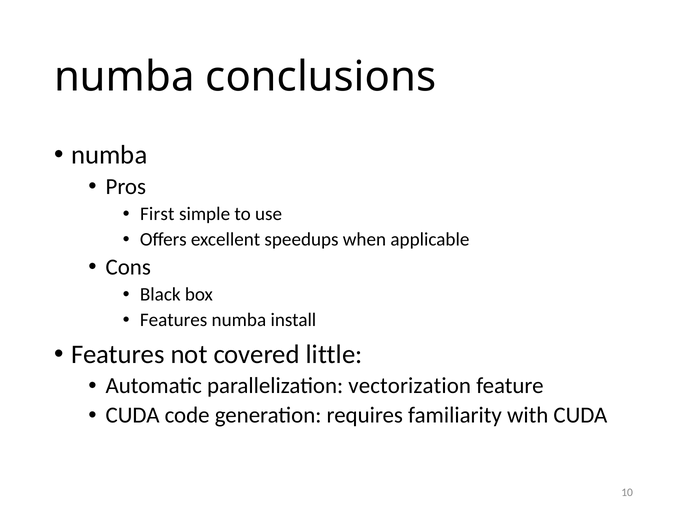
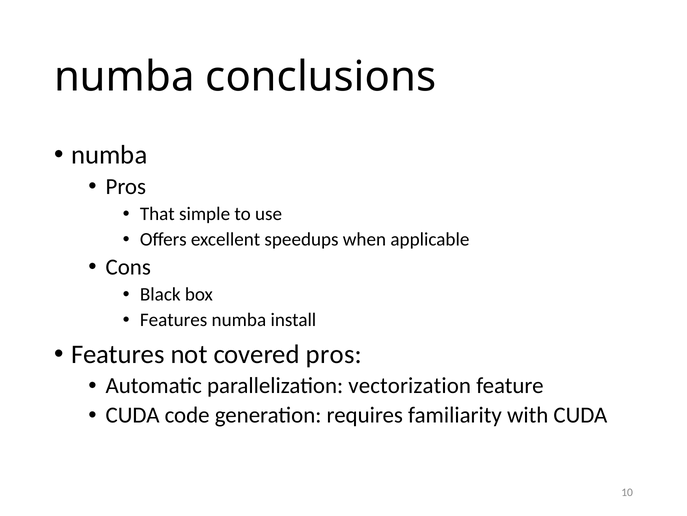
First: First -> That
covered little: little -> pros
